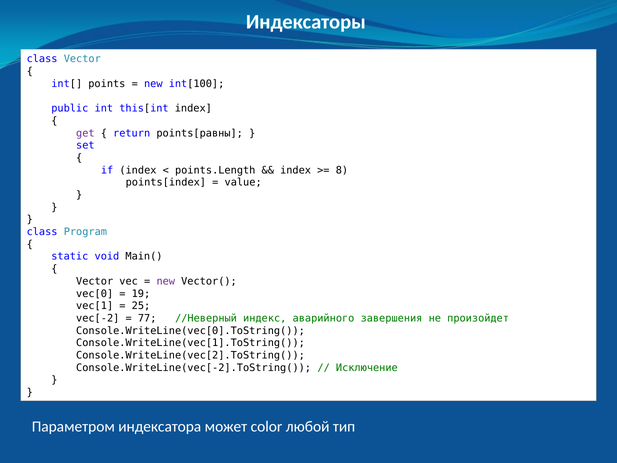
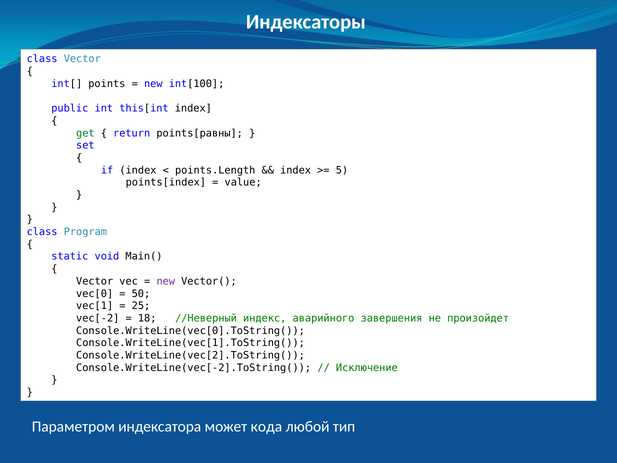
get colour: purple -> green
8: 8 -> 5
19: 19 -> 50
77: 77 -> 18
color: color -> кода
